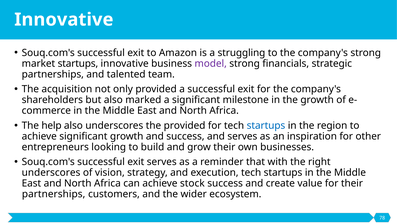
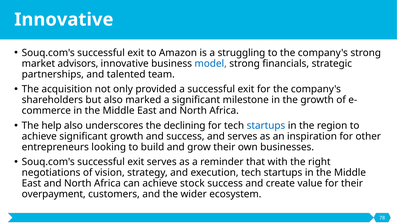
market startups: startups -> advisors
model colour: purple -> blue
the provided: provided -> declining
underscores at (51, 172): underscores -> negotiations
partnerships at (54, 194): partnerships -> overpayment
